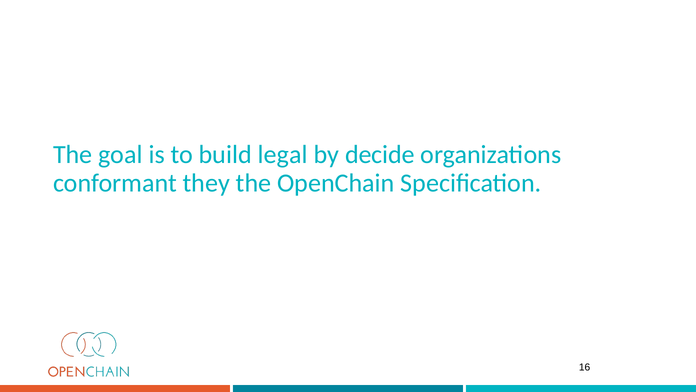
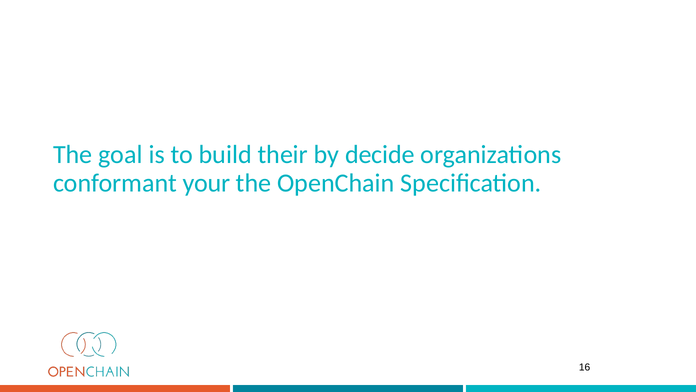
legal: legal -> their
they: they -> your
